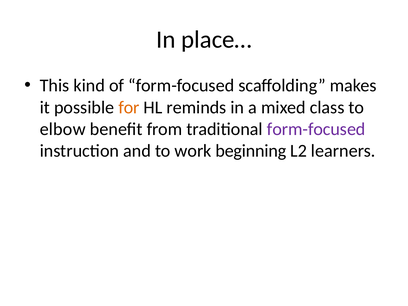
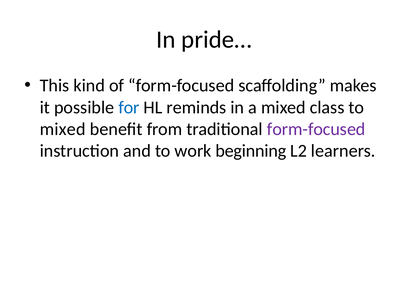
place…: place… -> pride…
for colour: orange -> blue
elbow at (63, 129): elbow -> mixed
